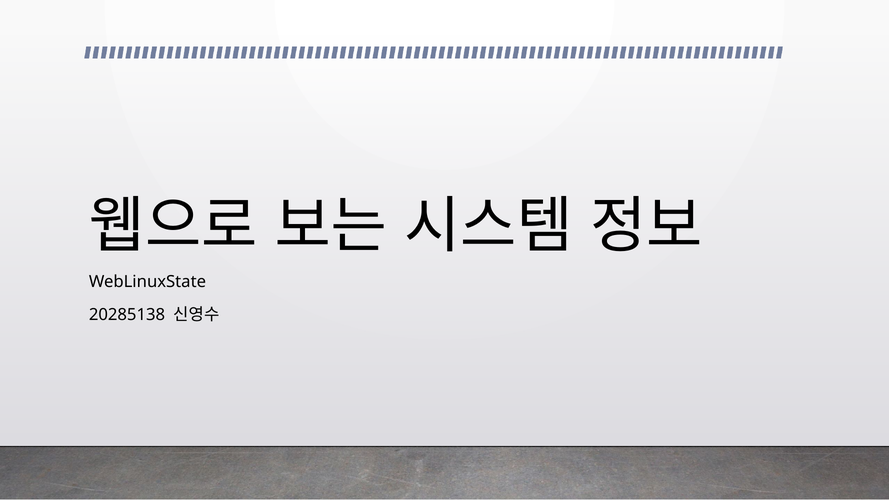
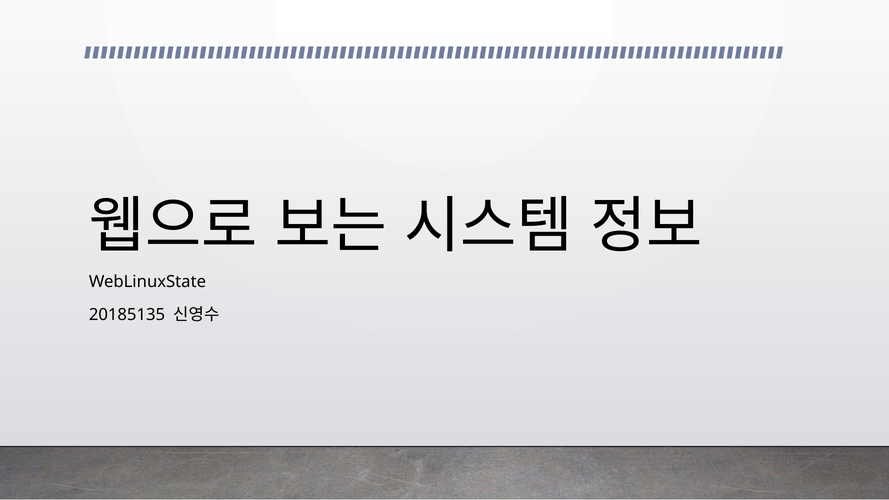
20285138: 20285138 -> 20185135
